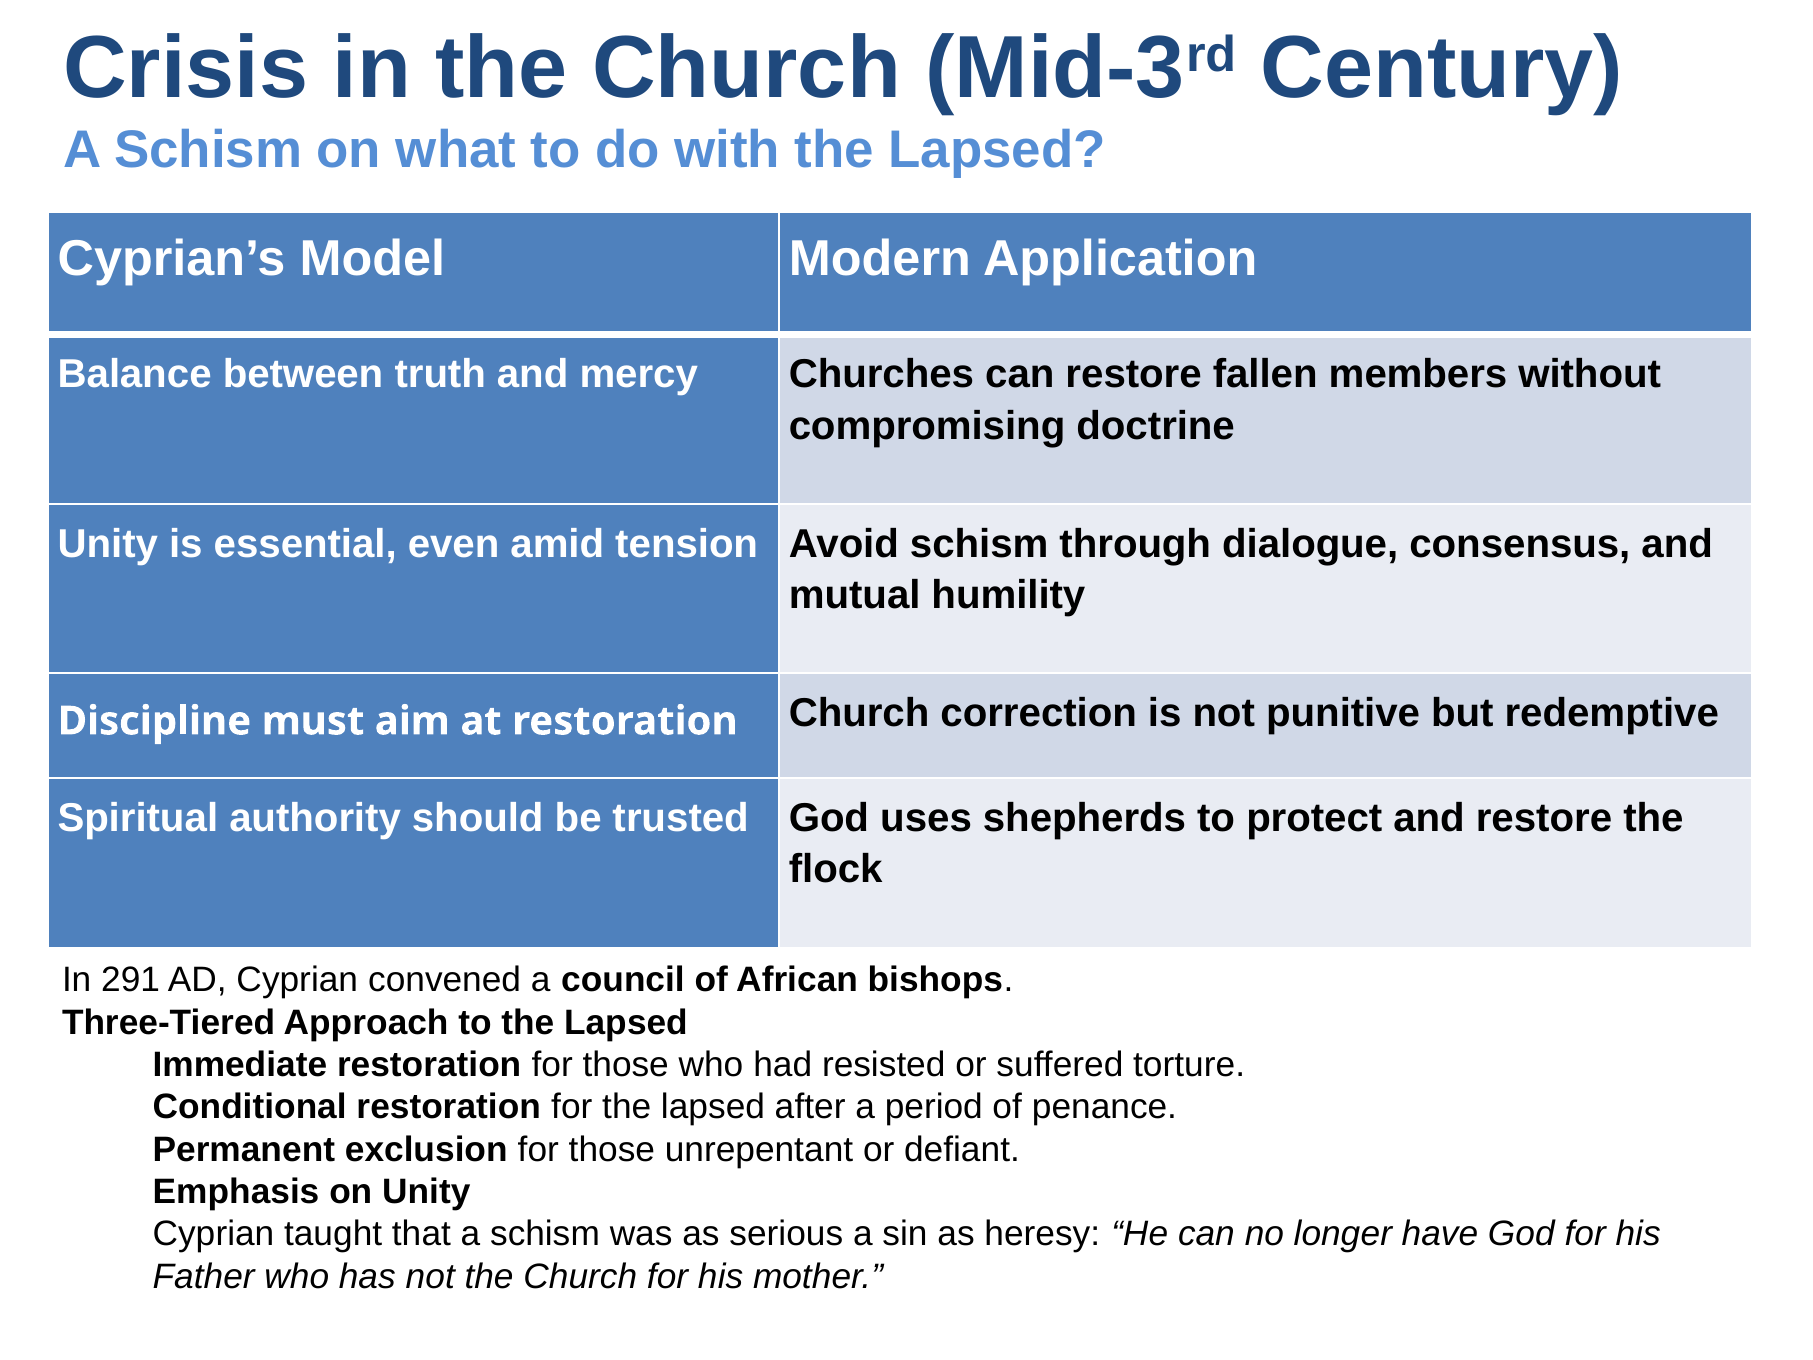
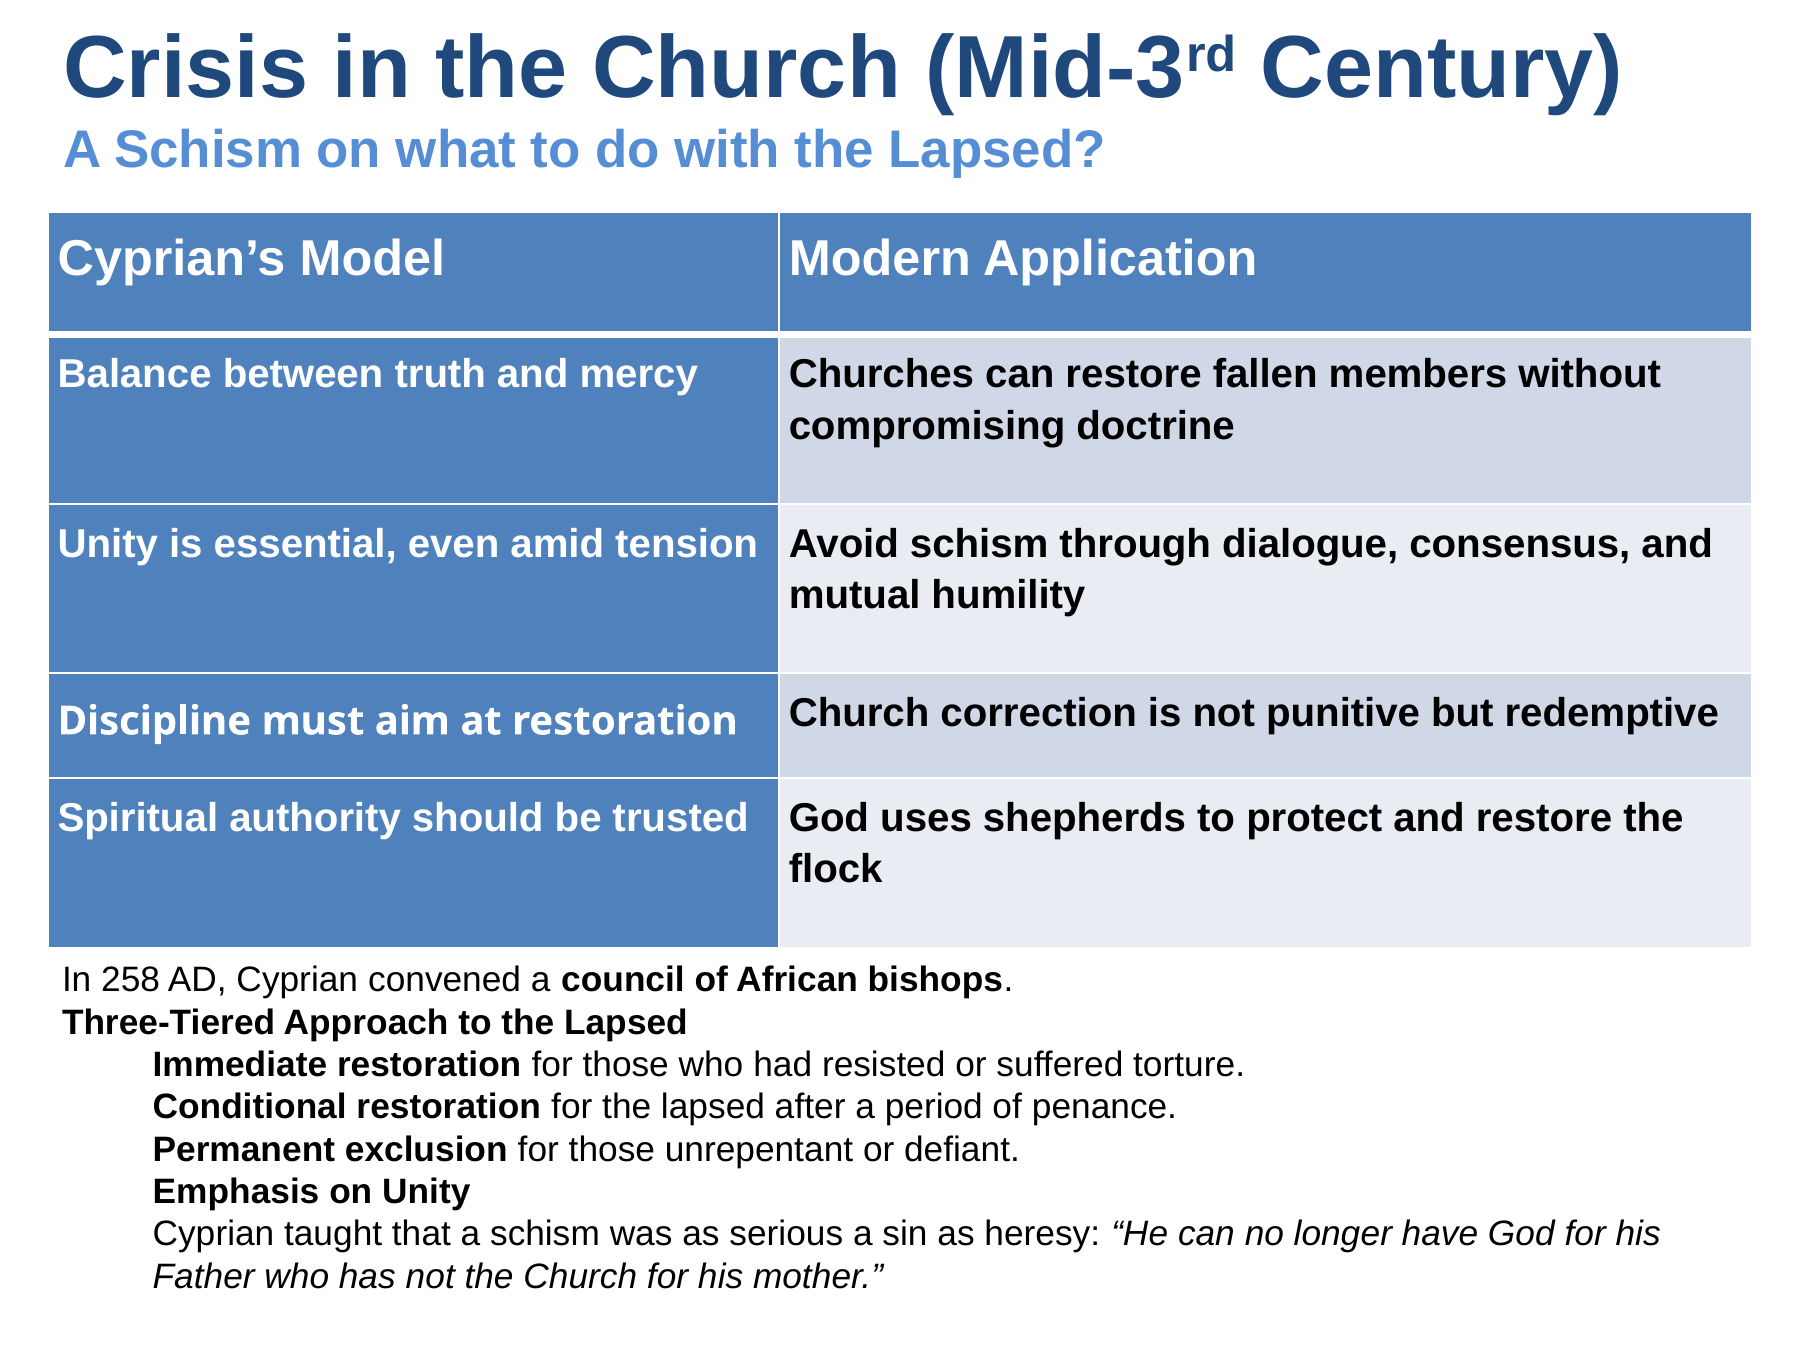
291: 291 -> 258
